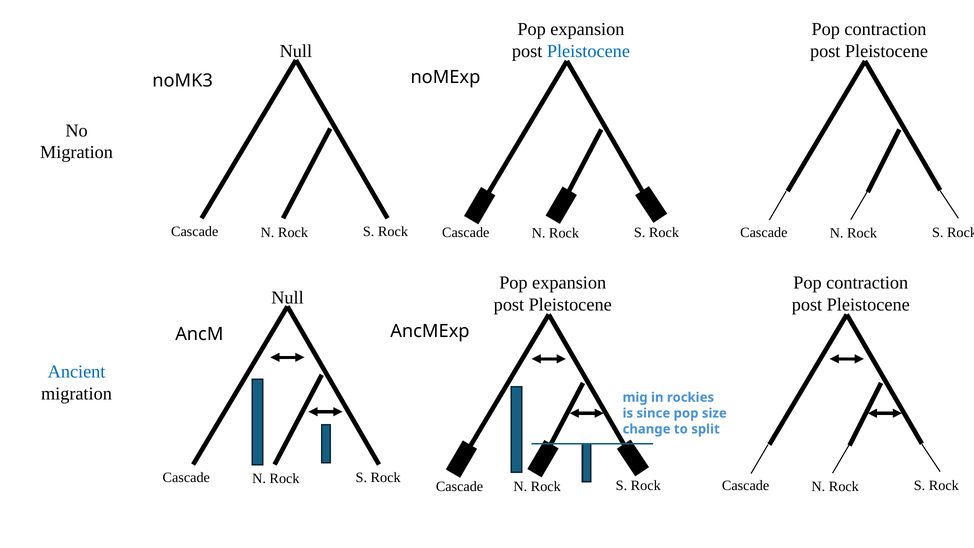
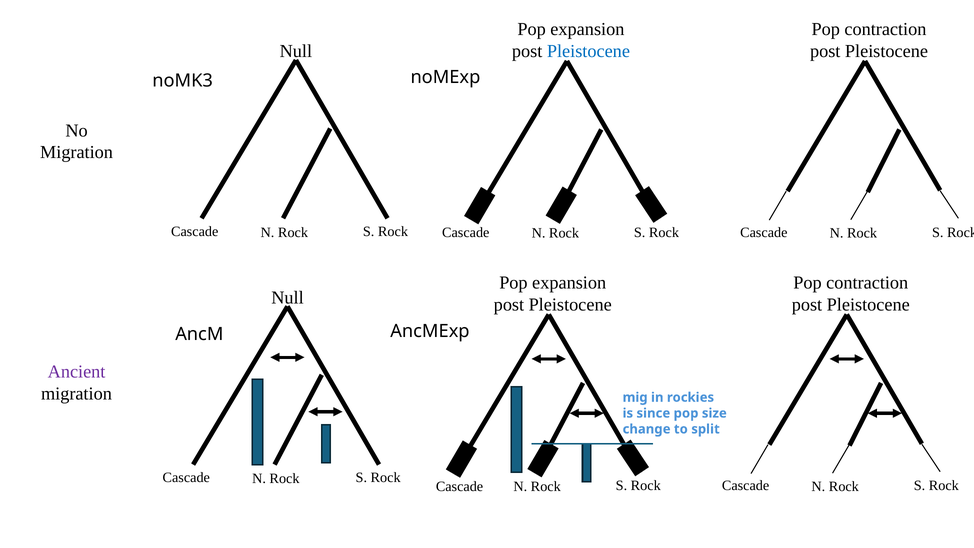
Ancient colour: blue -> purple
